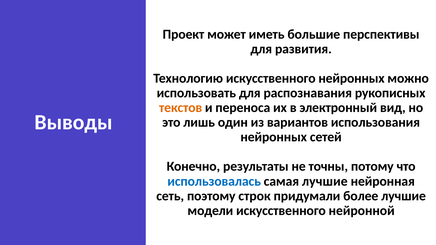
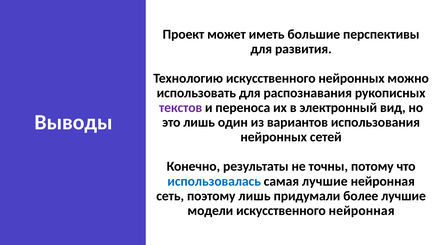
текстов colour: orange -> purple
поэтому строк: строк -> лишь
искусственного нейронной: нейронной -> нейронная
